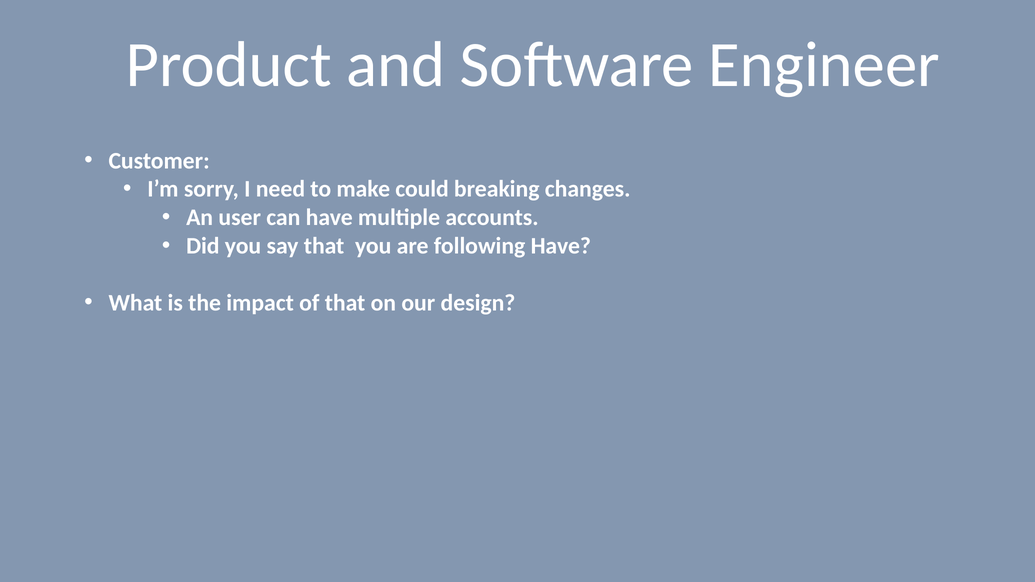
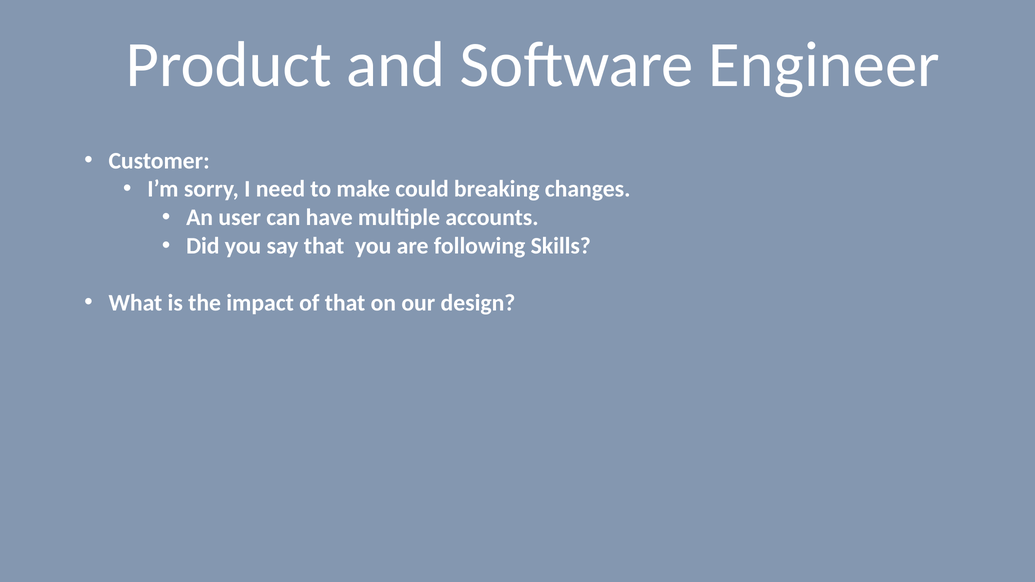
following Have: Have -> Skills
